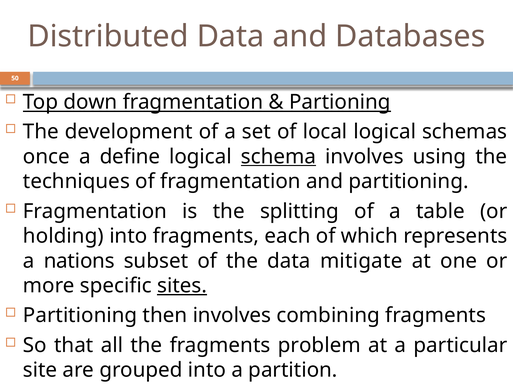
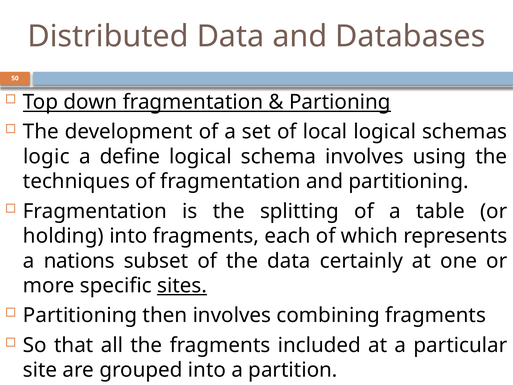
once: once -> logic
schema underline: present -> none
mitigate: mitigate -> certainly
problem: problem -> included
